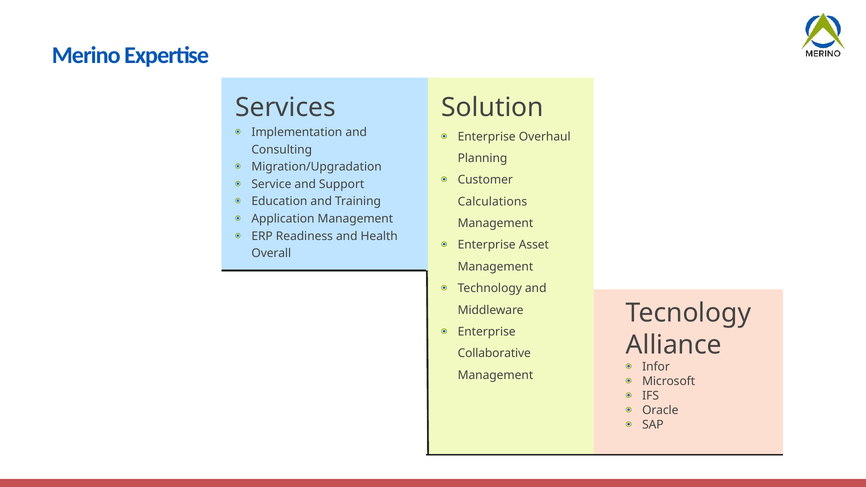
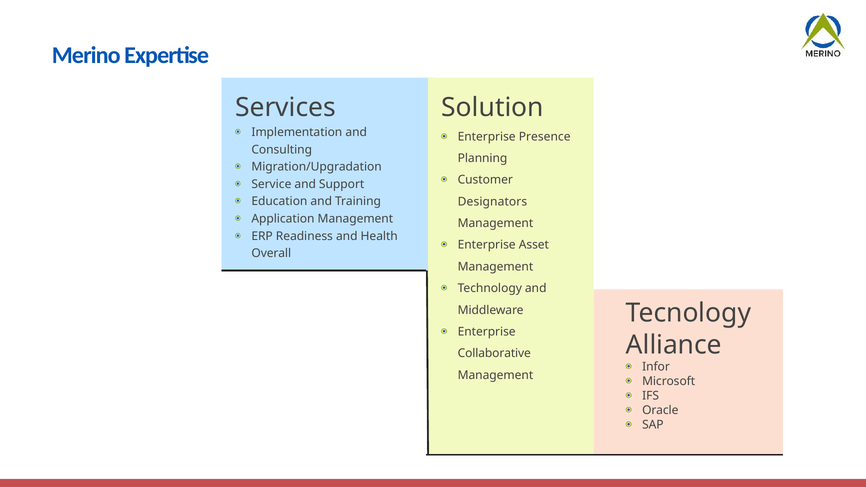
Overhaul: Overhaul -> Presence
Calculations: Calculations -> Designators
